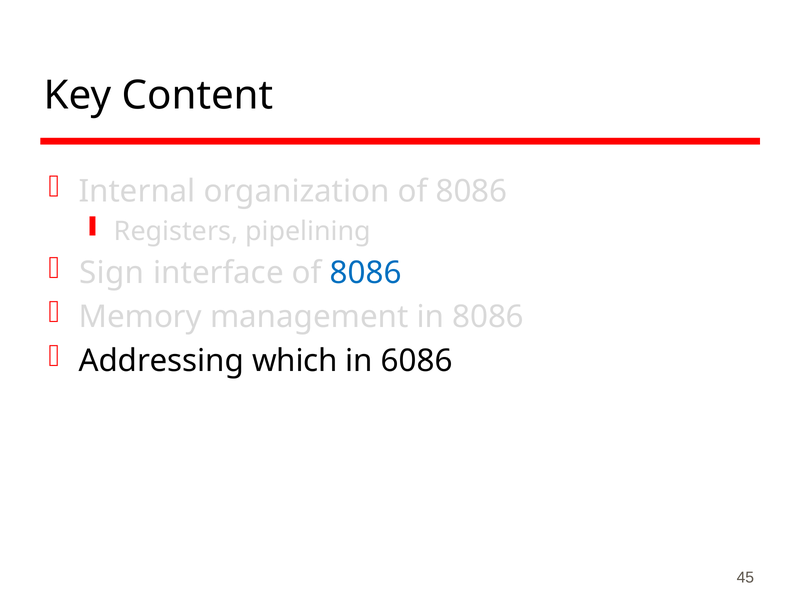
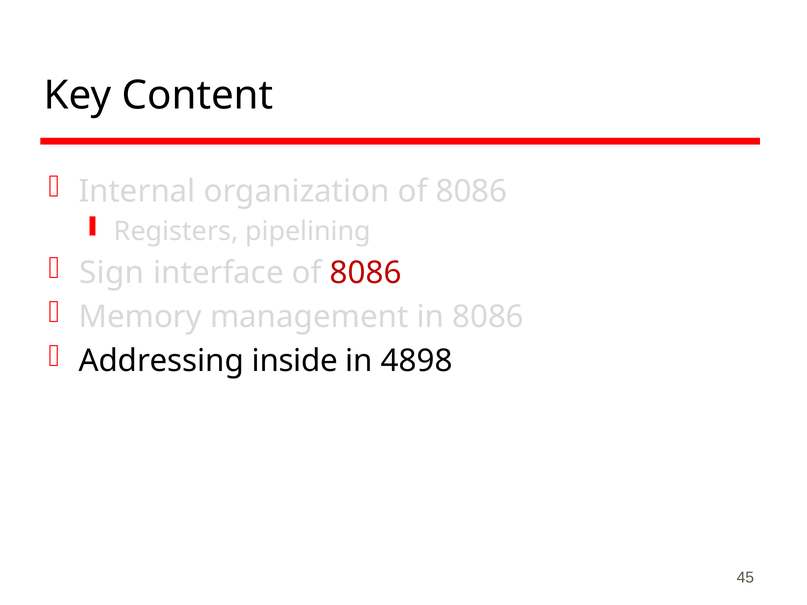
8086 at (366, 273) colour: blue -> red
which: which -> inside
6086: 6086 -> 4898
